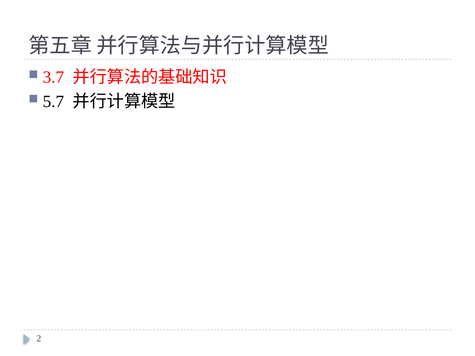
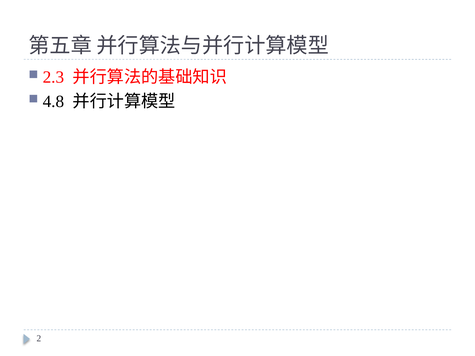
3.7: 3.7 -> 2.3
5.7: 5.7 -> 4.8
